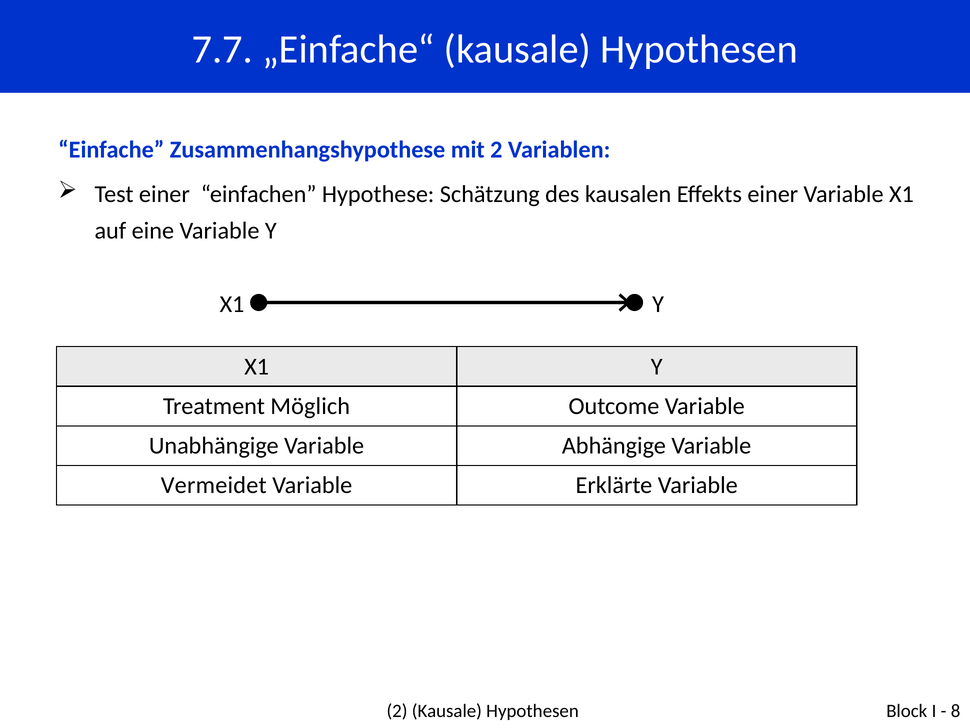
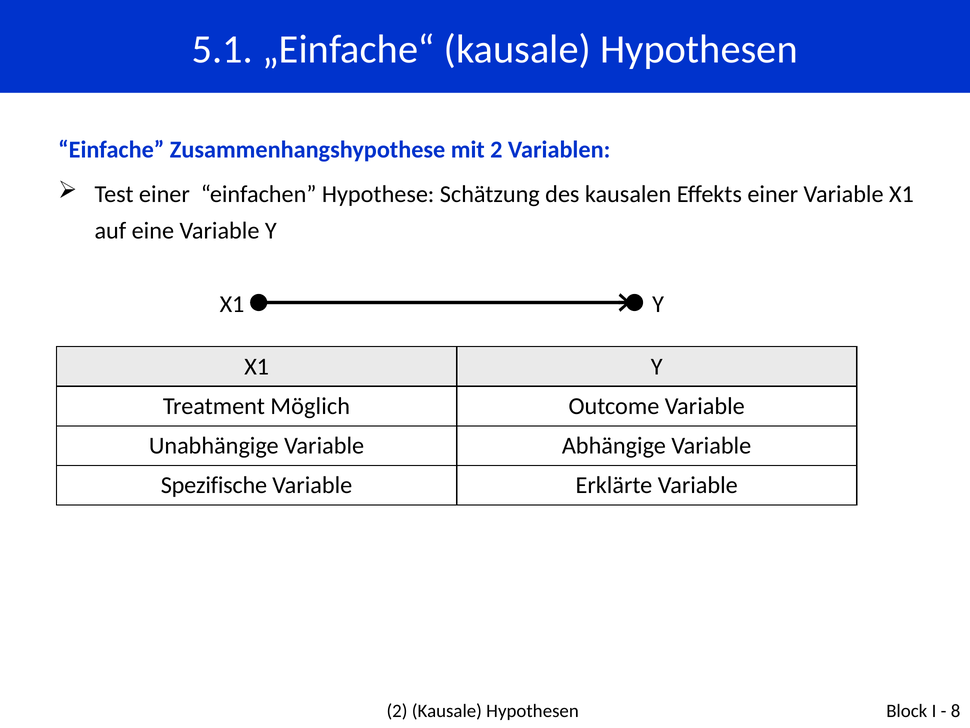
7.7: 7.7 -> 5.1
Vermeidet: Vermeidet -> Spezifische
